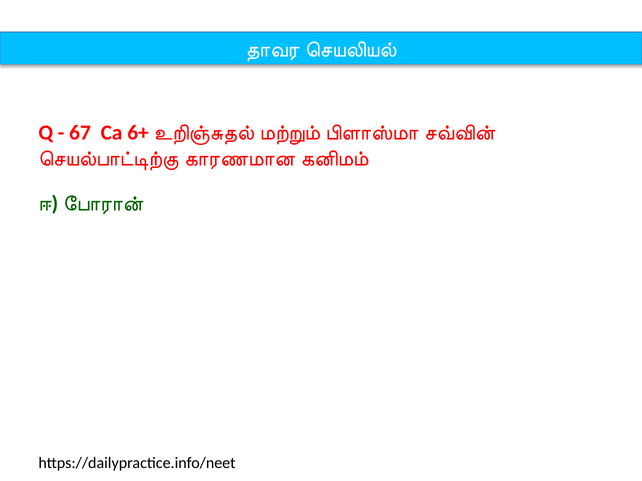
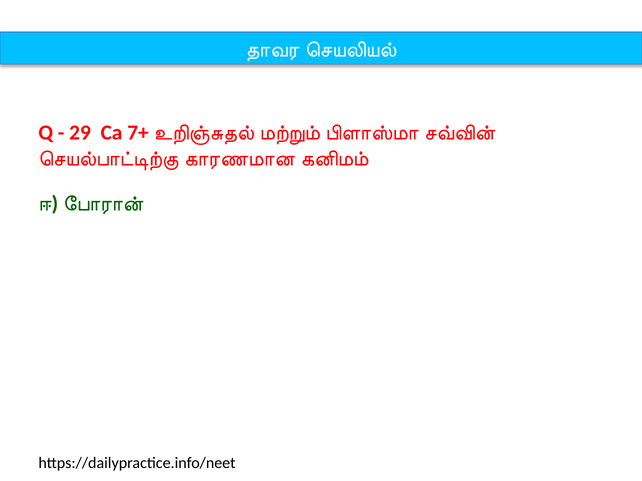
67: 67 -> 29
6+: 6+ -> 7+
